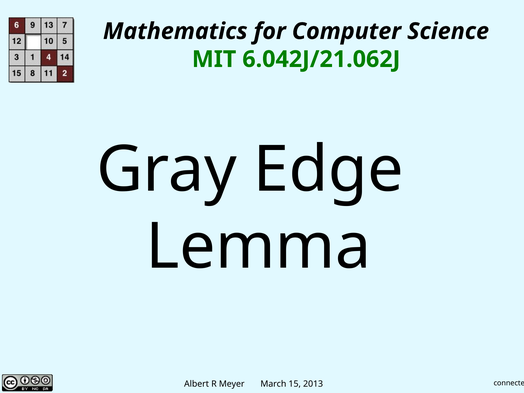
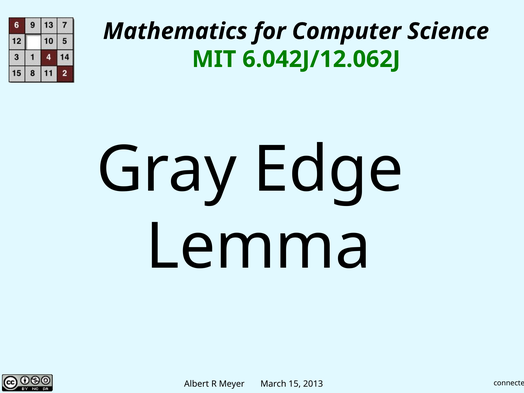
6.042J/21.062J: 6.042J/21.062J -> 6.042J/12.062J
